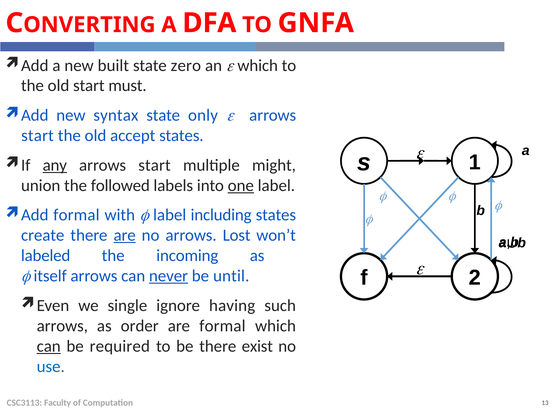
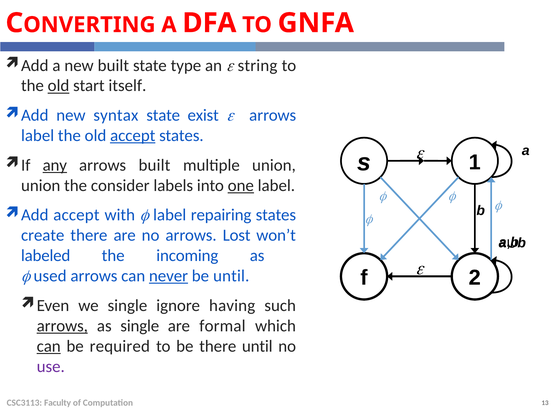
zero: zero -> type
which at (258, 65): which -> string
old at (59, 86) underline: none -> present
must: must -> itself
only: only -> exist
start at (37, 135): start -> label
accept at (133, 135) underline: none -> present
start at (154, 165): start -> built
multiple might: might -> union
followed: followed -> consider
formal at (76, 215): formal -> accept
including: including -> repairing
are at (125, 235) underline: present -> none
itself: itself -> used
arrows at (62, 325) underline: none -> present
as order: order -> single
there exist: exist -> until
use colour: blue -> purple
